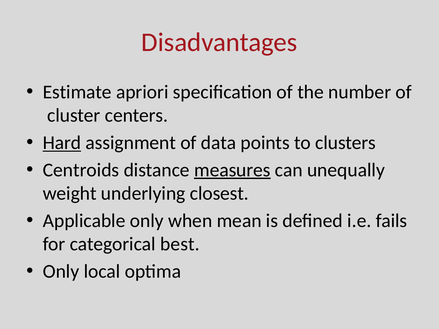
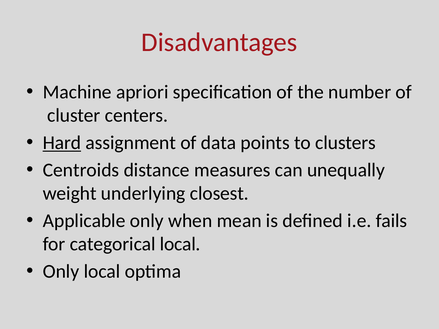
Estimate: Estimate -> Machine
measures underline: present -> none
categorical best: best -> local
